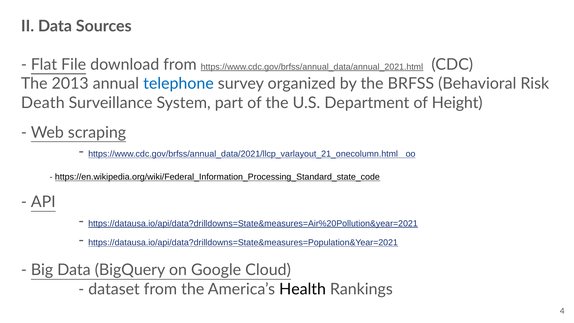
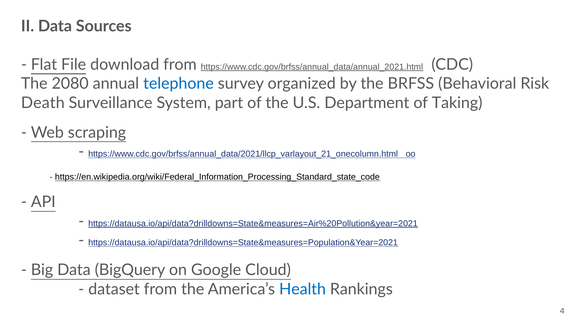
2013: 2013 -> 2080
Height: Height -> Taking
Health colour: black -> blue
